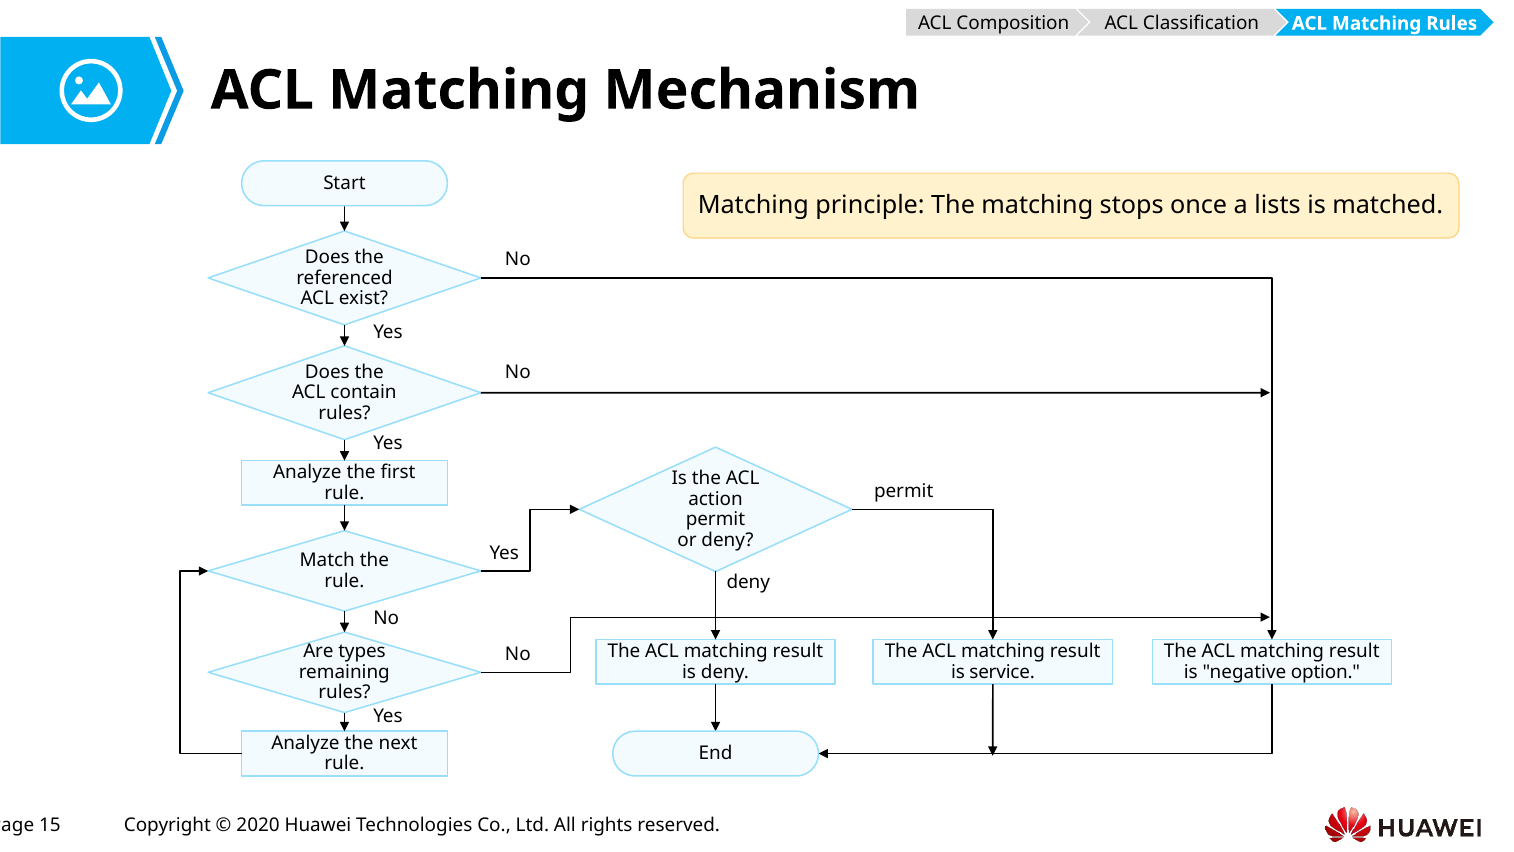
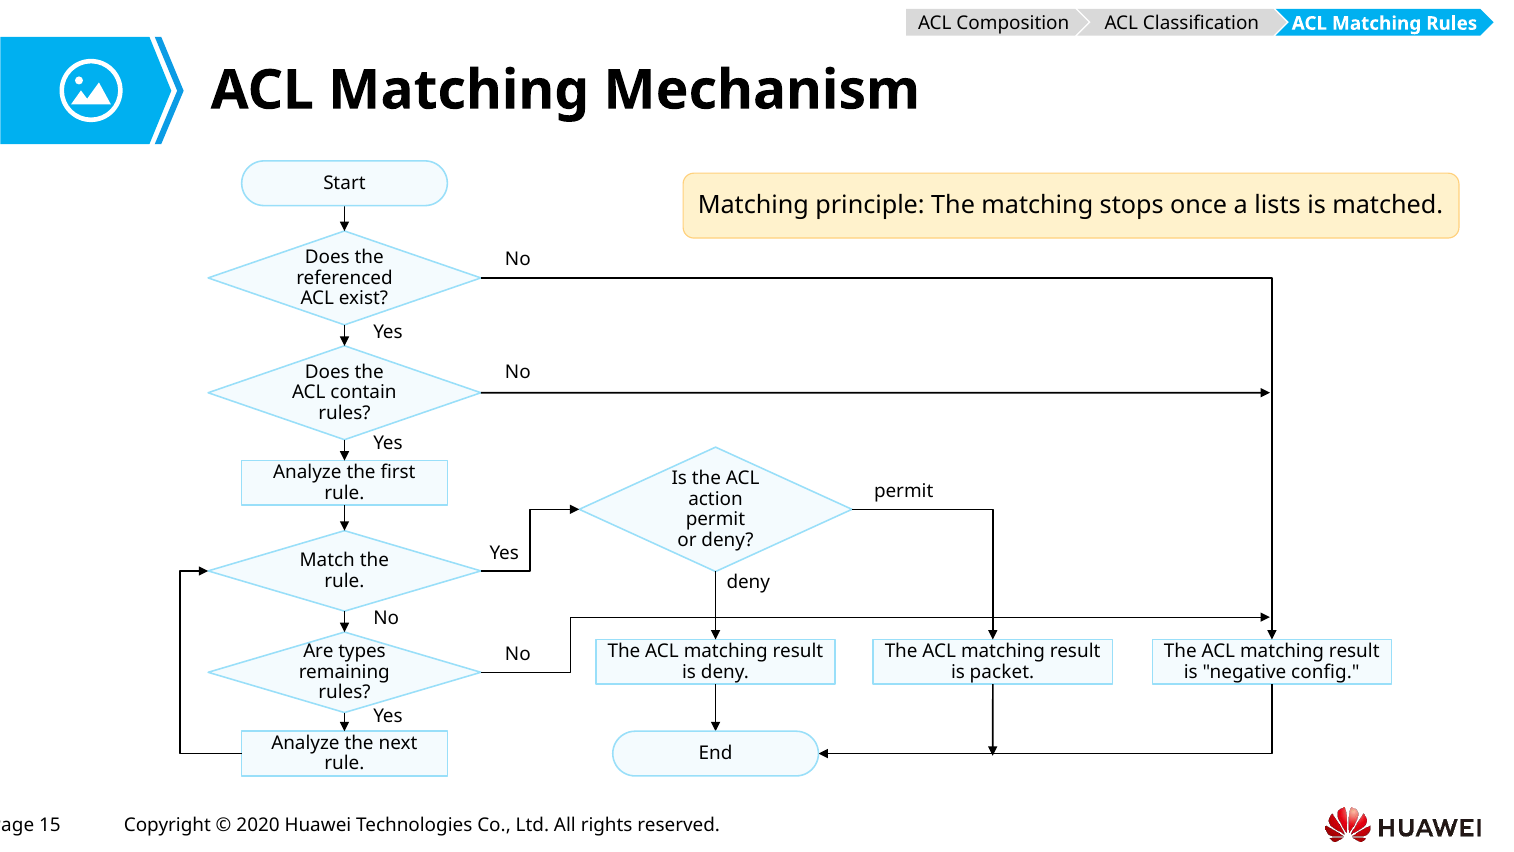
service: service -> packet
option: option -> config
